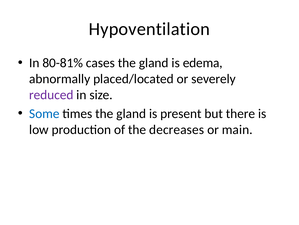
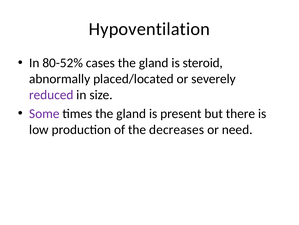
80-81%: 80-81% -> 80-52%
edema: edema -> steroid
Some colour: blue -> purple
main: main -> need
